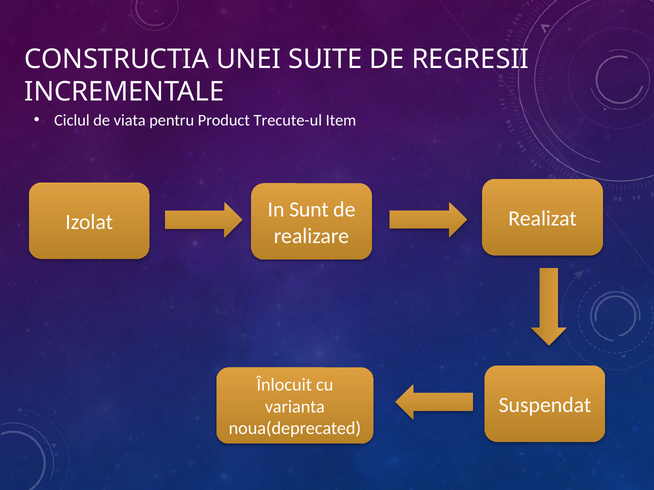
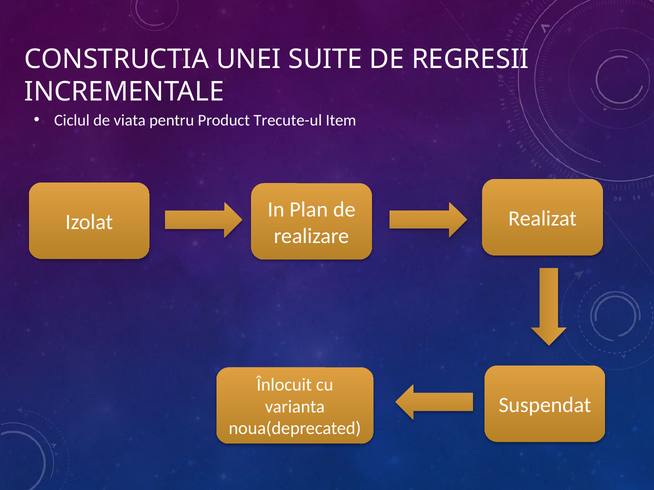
Sunt: Sunt -> Plan
